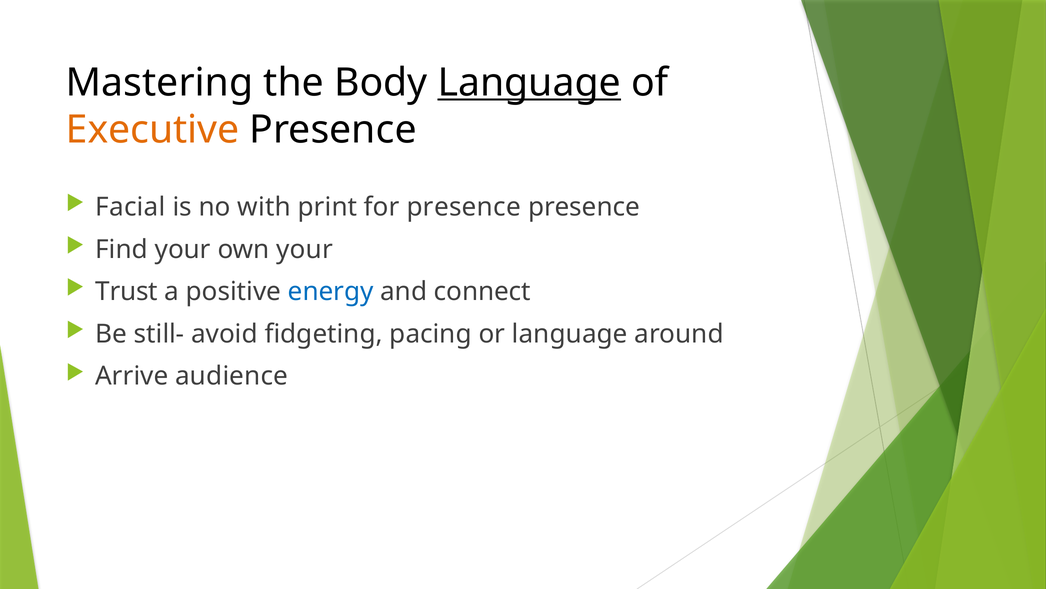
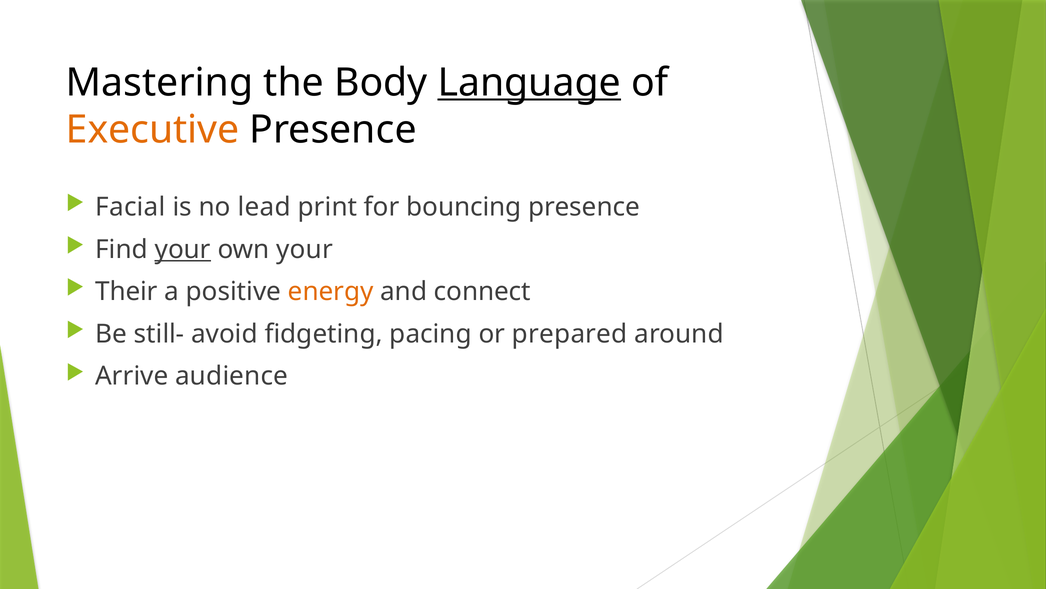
with: with -> lead
for presence: presence -> bouncing
your at (183, 249) underline: none -> present
Trust: Trust -> Their
energy colour: blue -> orange
or language: language -> prepared
